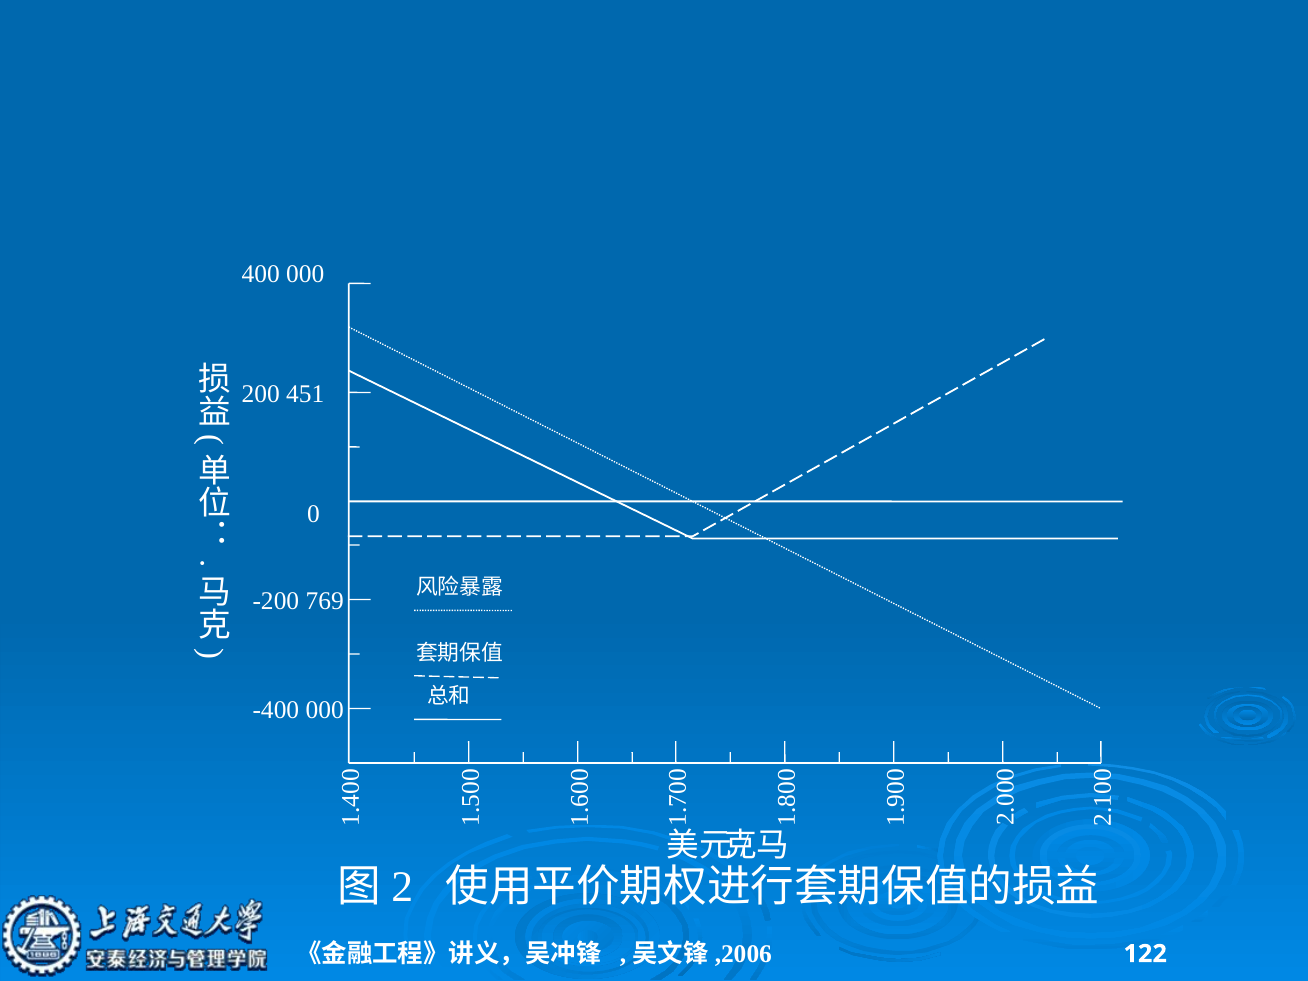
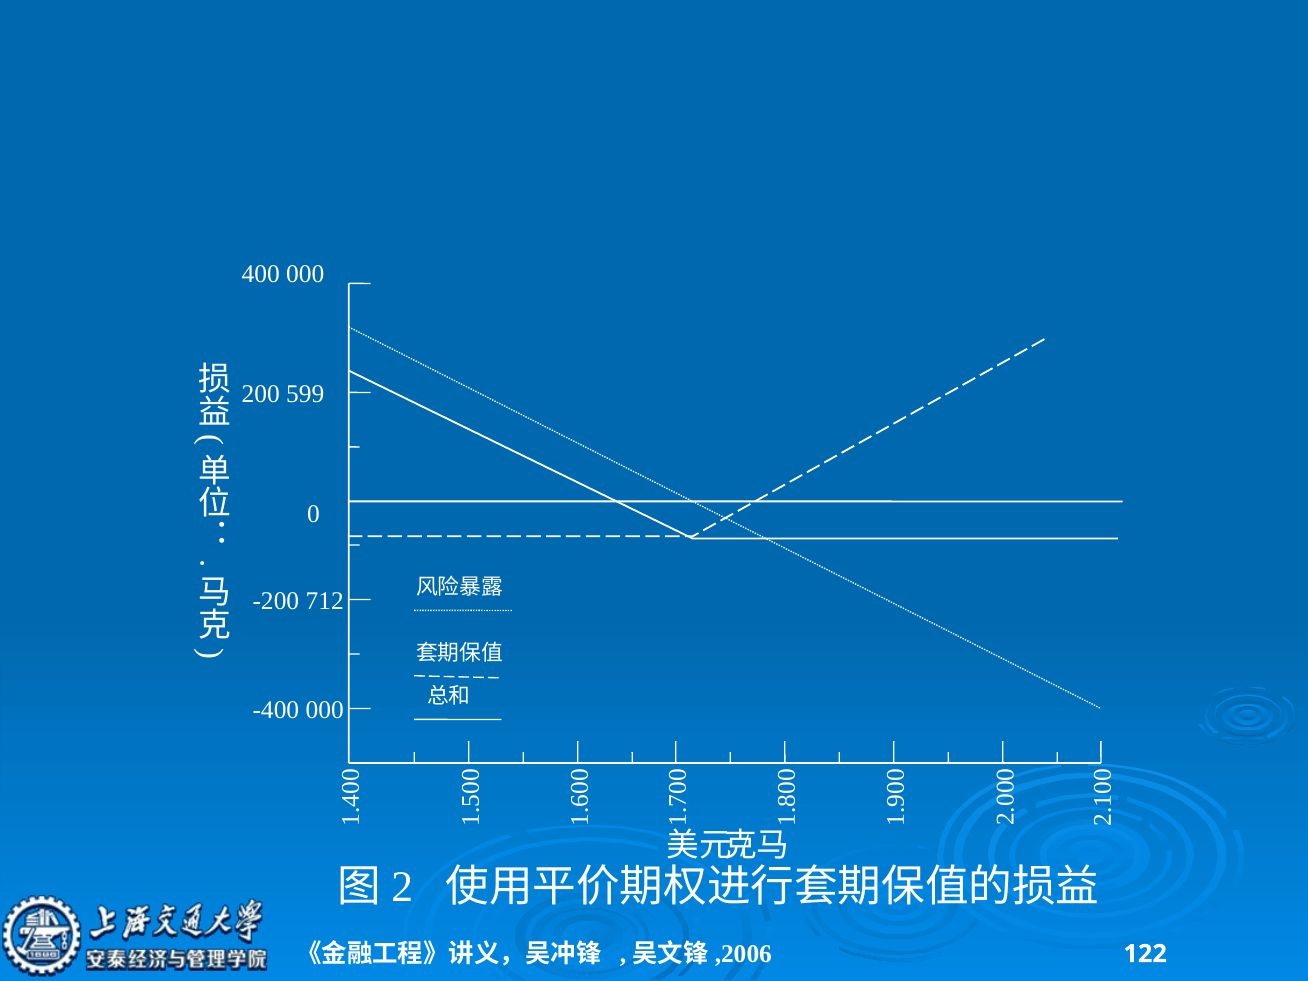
451: 451 -> 599
769: 769 -> 712
